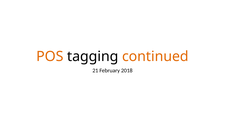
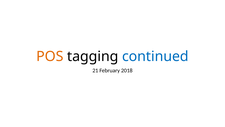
continued colour: orange -> blue
